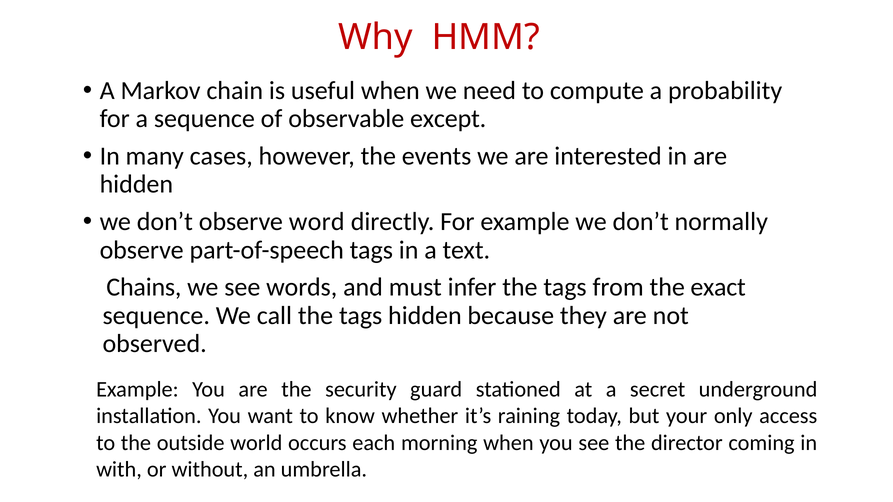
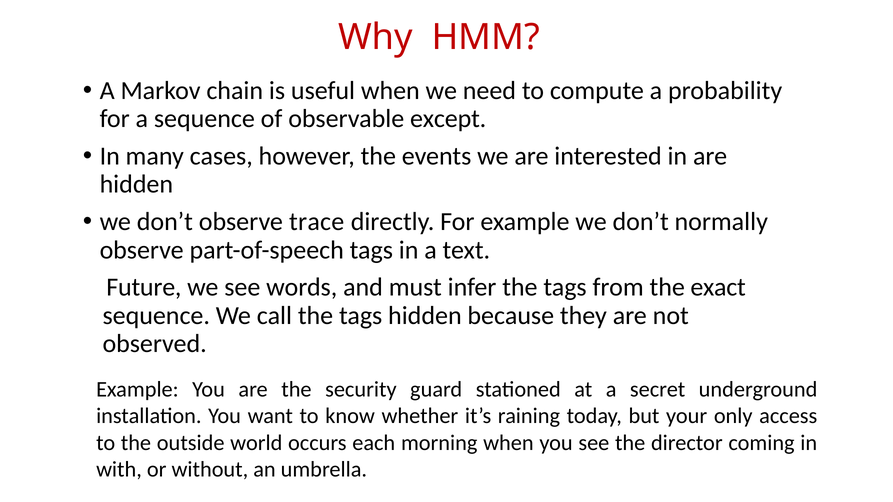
word: word -> trace
Chains: Chains -> Future
